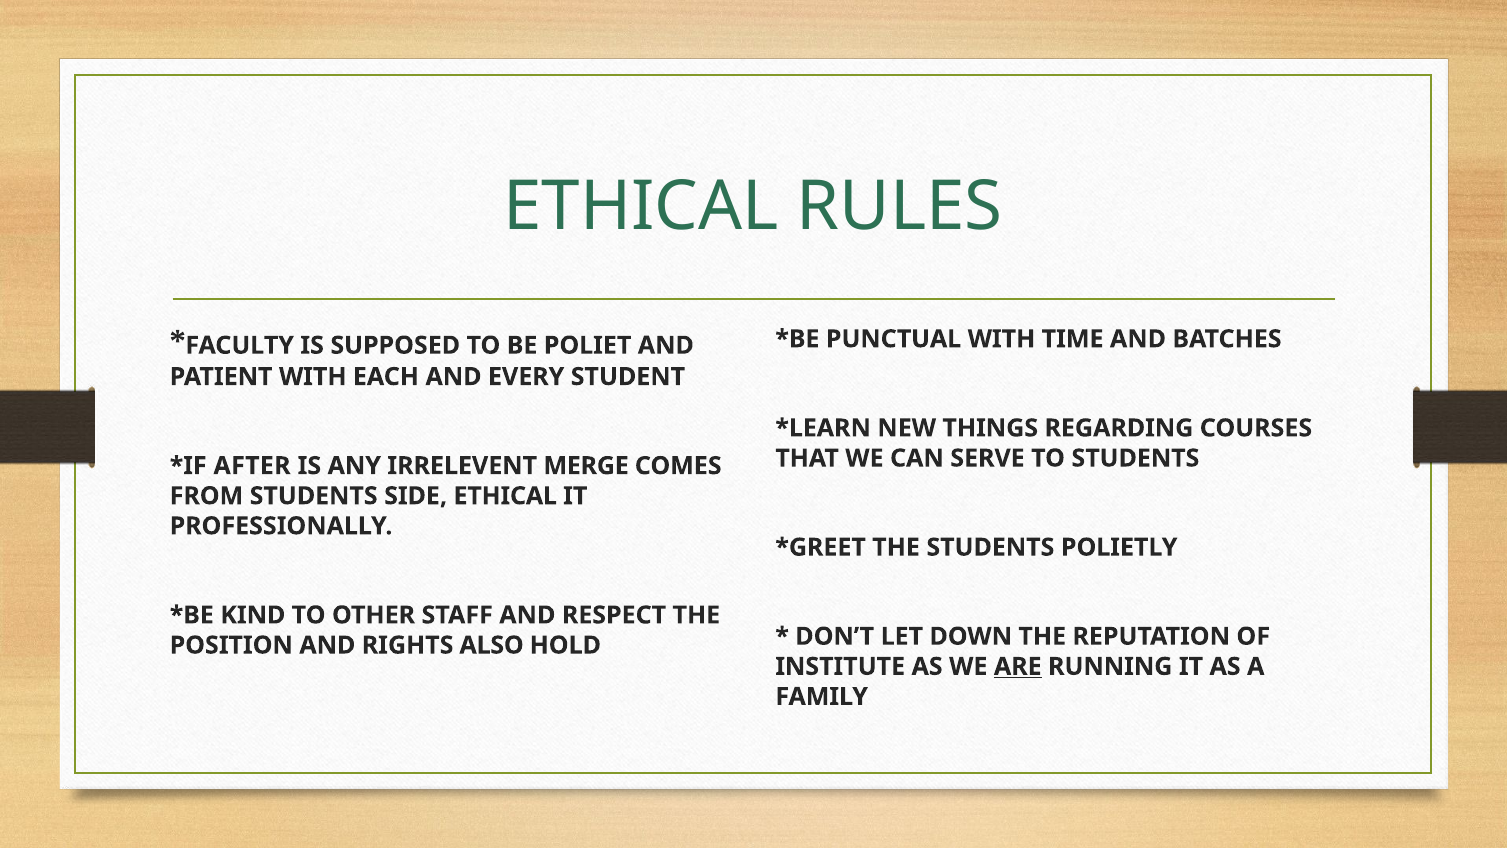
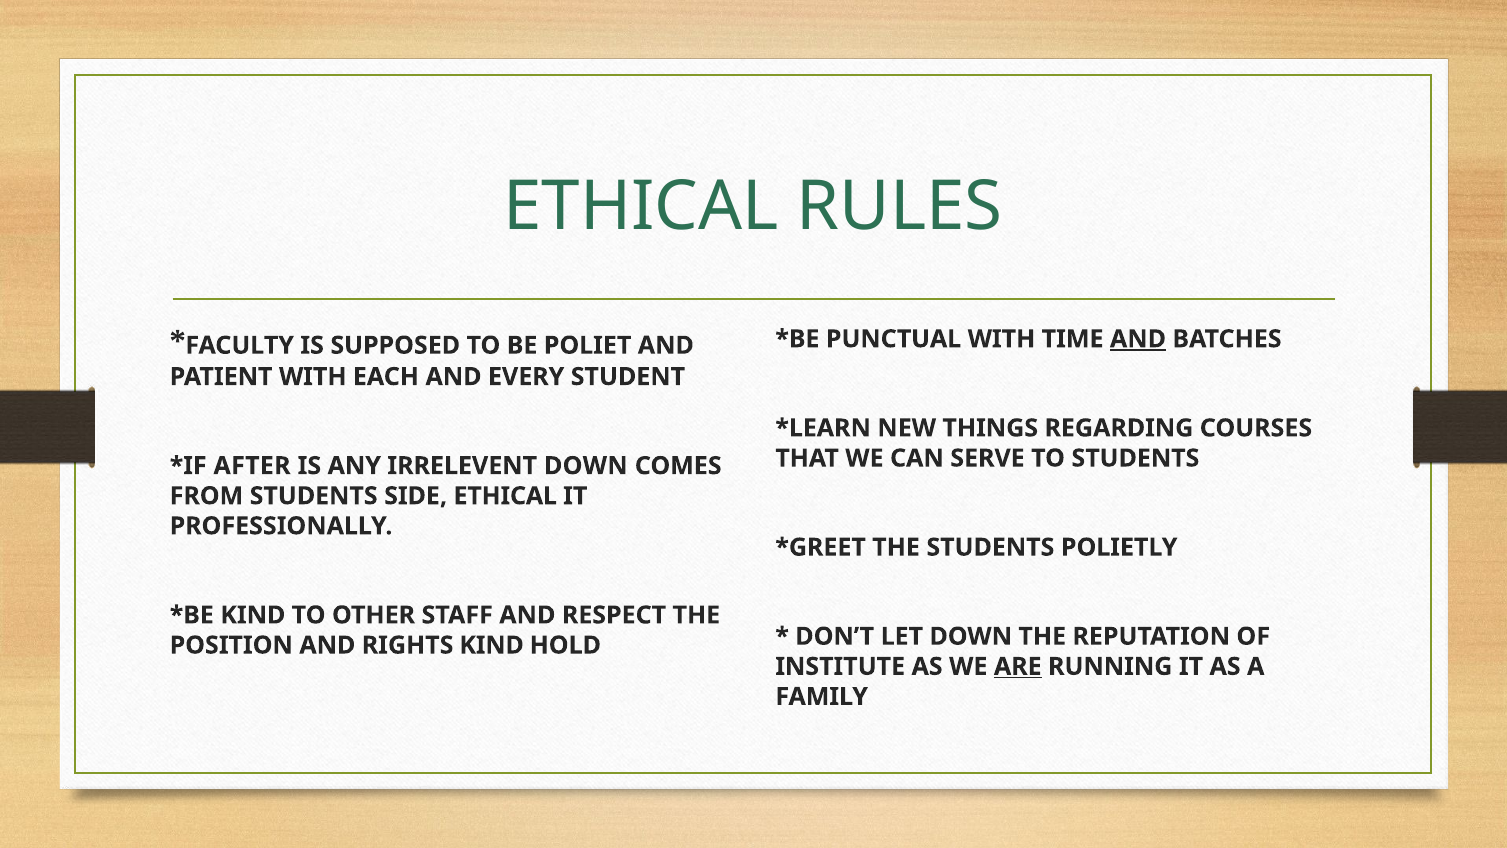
AND at (1138, 339) underline: none -> present
IRRELEVENT MERGE: MERGE -> DOWN
RIGHTS ALSO: ALSO -> KIND
